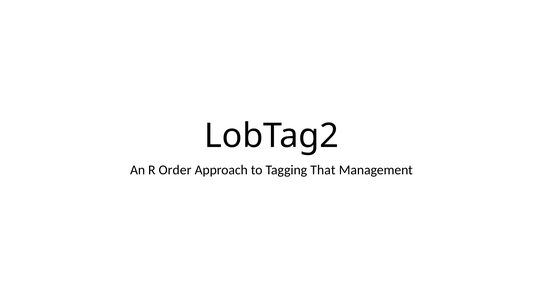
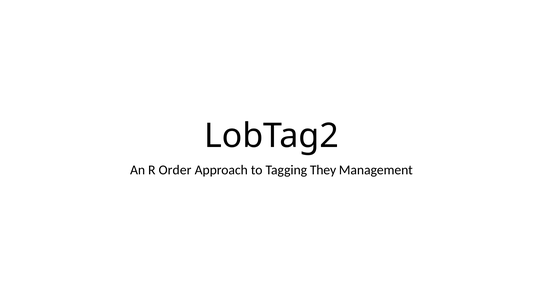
That: That -> They
